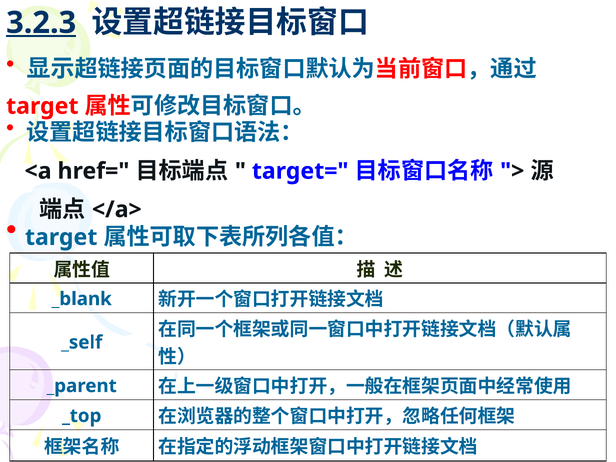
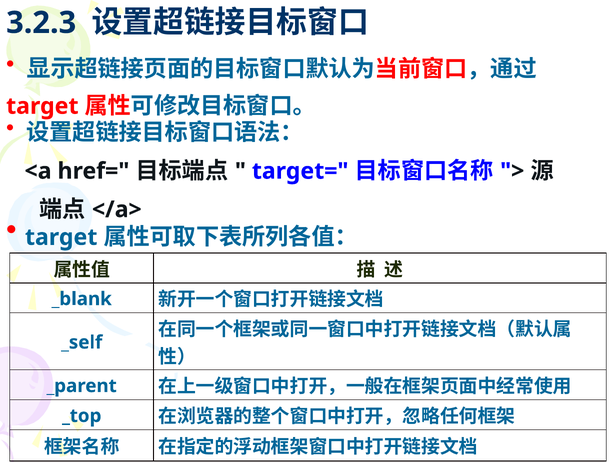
3.2.3 underline: present -> none
